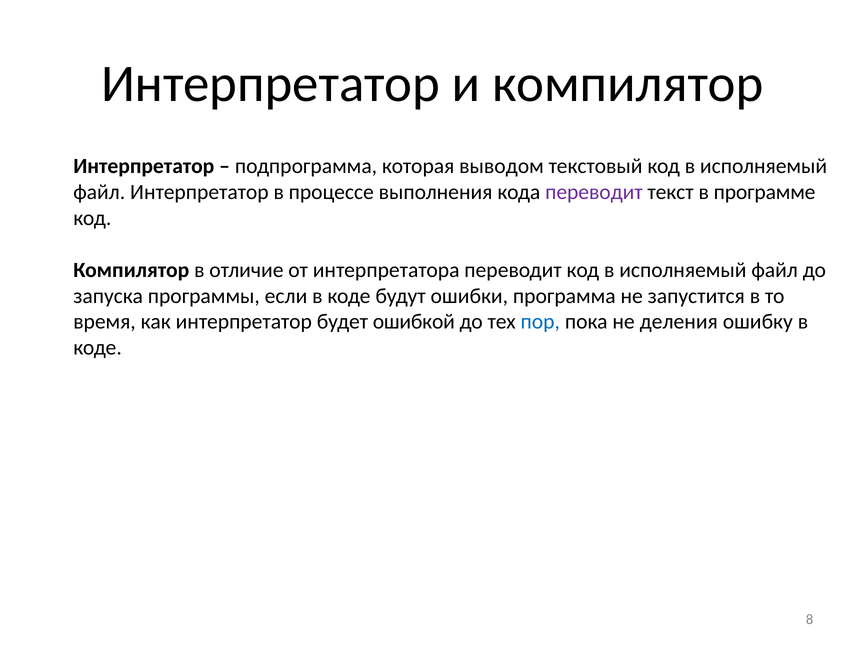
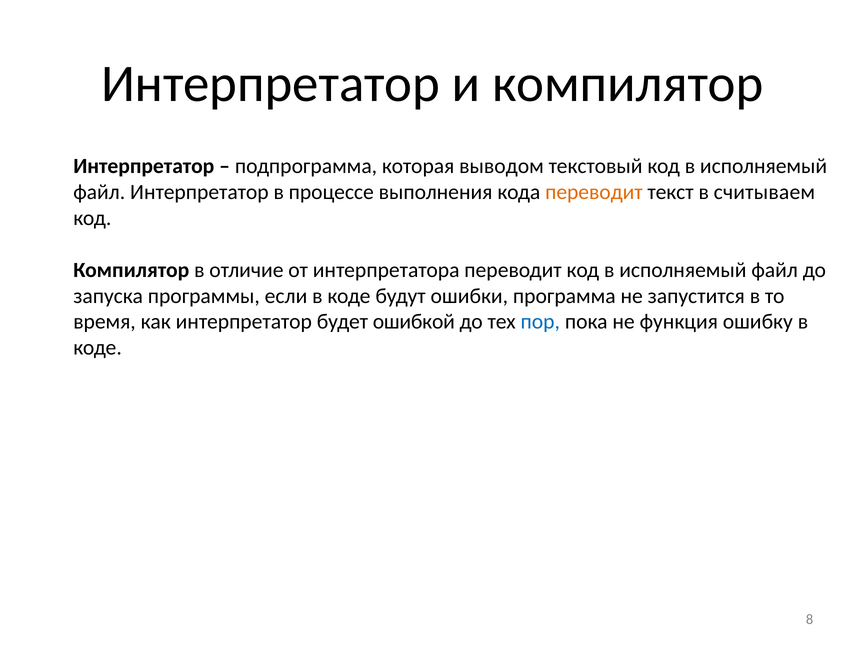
переводит at (594, 192) colour: purple -> orange
программе: программе -> считываем
деления: деления -> функция
